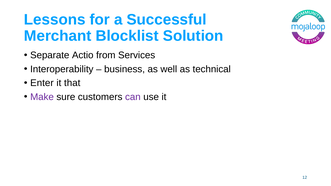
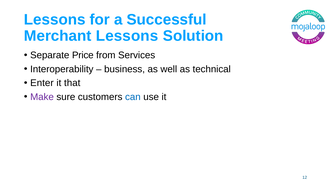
Merchant Blocklist: Blocklist -> Lessons
Actio: Actio -> Price
can colour: purple -> blue
